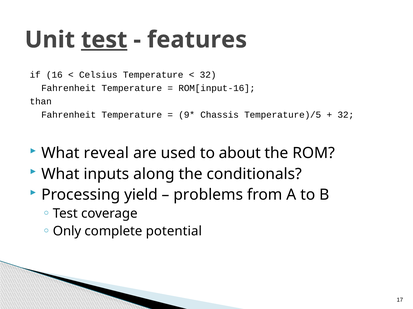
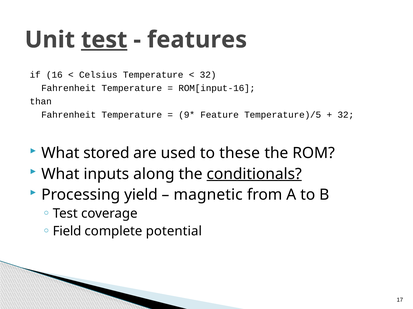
Chassis: Chassis -> Feature
reveal: reveal -> stored
about: about -> these
conditionals underline: none -> present
problems: problems -> magnetic
Only: Only -> Field
